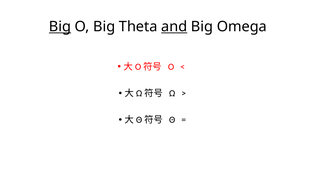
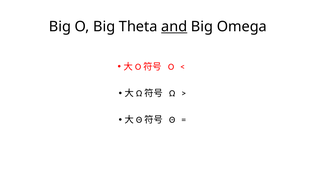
Big at (60, 27) underline: present -> none
